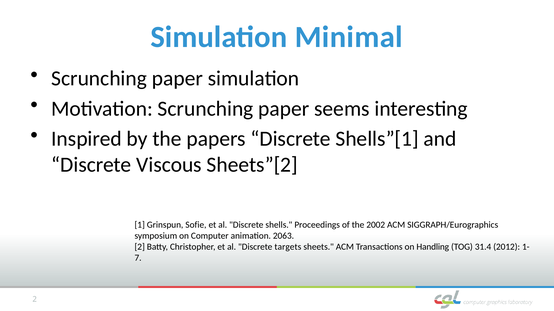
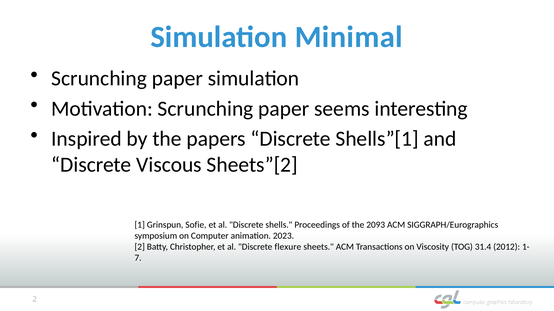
2002: 2002 -> 2093
2063: 2063 -> 2023
targets: targets -> flexure
Handling: Handling -> Viscosity
